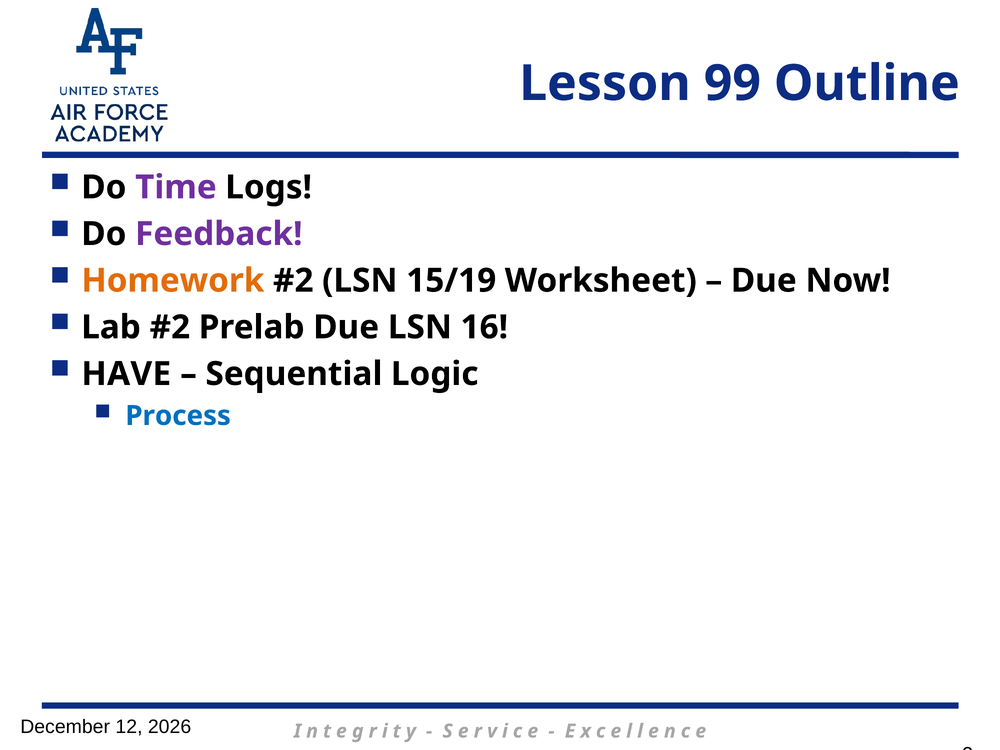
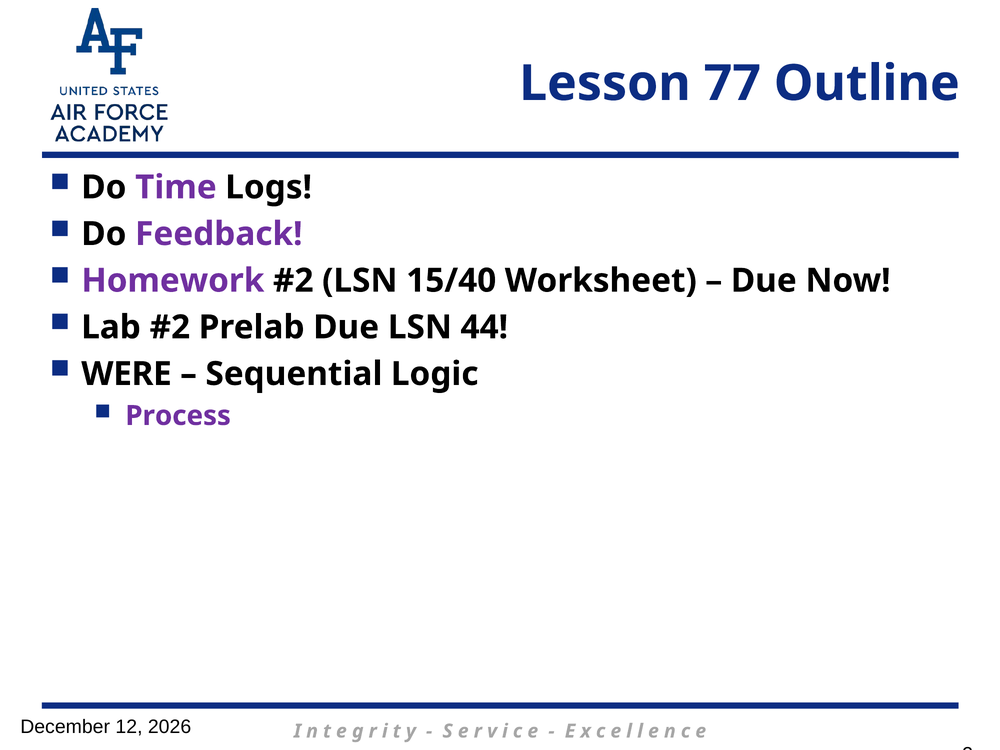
99: 99 -> 77
Homework colour: orange -> purple
15/19: 15/19 -> 15/40
16: 16 -> 44
HAVE: HAVE -> WERE
Process colour: blue -> purple
